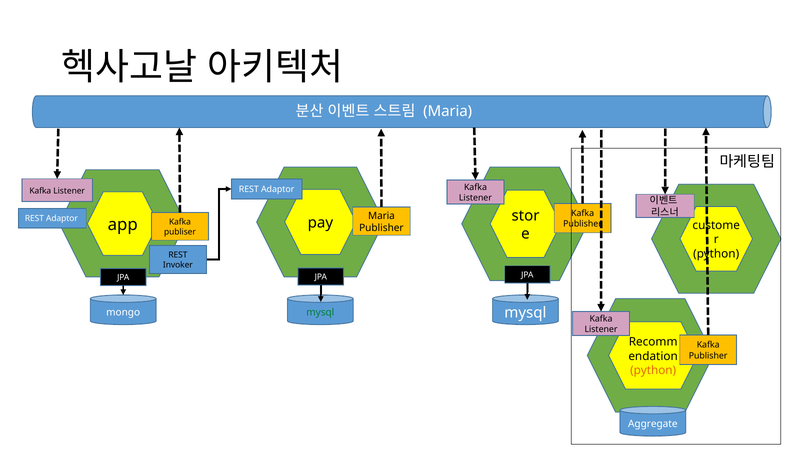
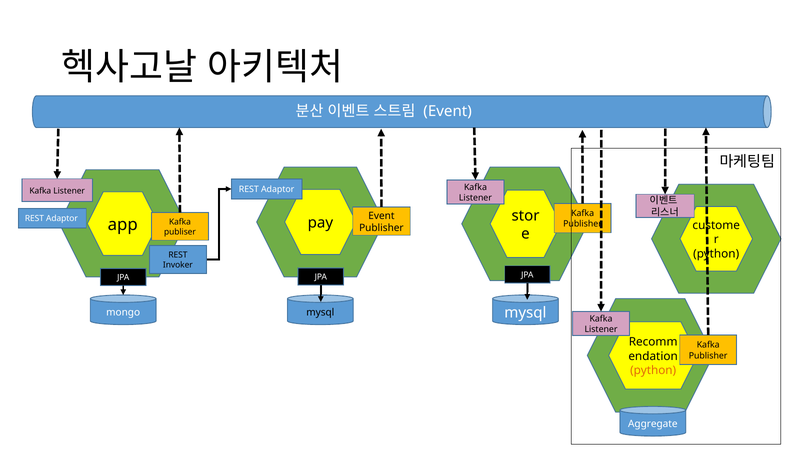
Maria at (448, 111): Maria -> Event
Maria at (381, 216): Maria -> Event
mysql at (320, 312) colour: green -> black
